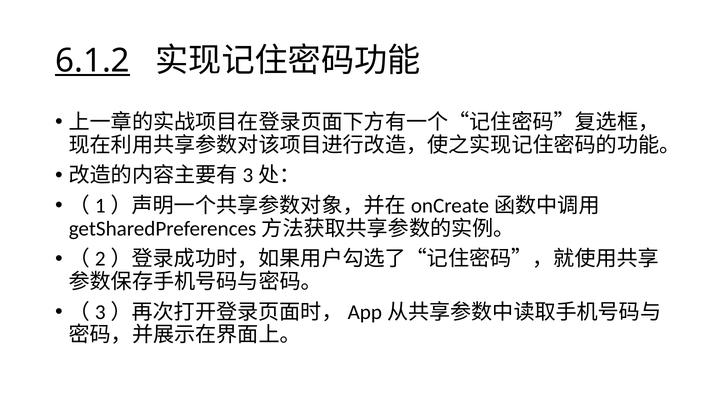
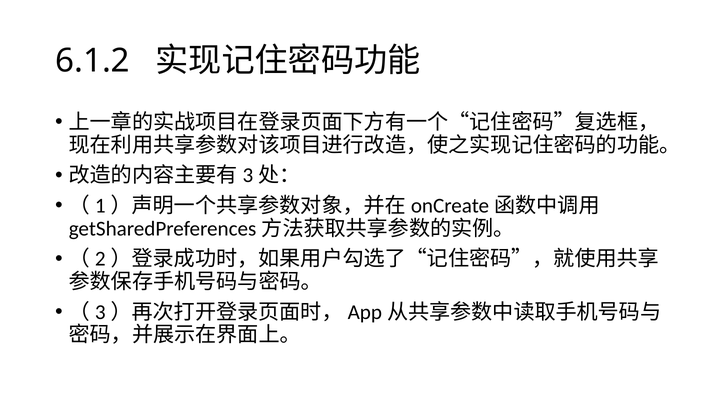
6.1.2 underline: present -> none
